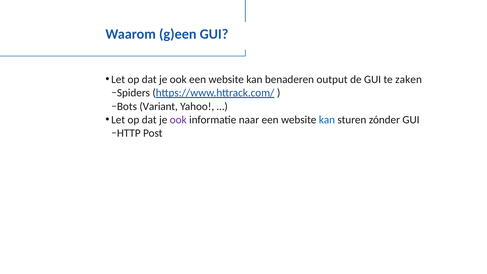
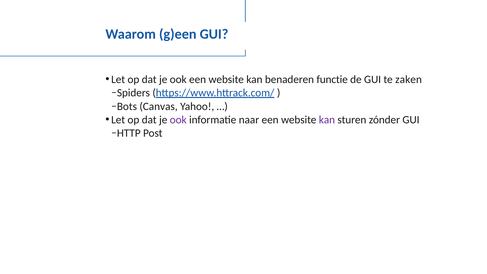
output: output -> functie
Variant: Variant -> Canvas
kan at (327, 120) colour: blue -> purple
